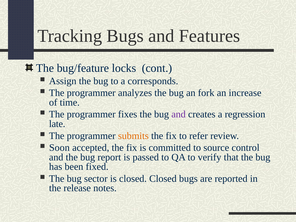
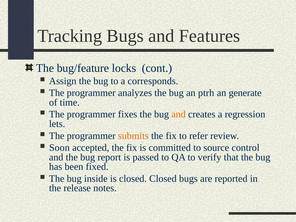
fork: fork -> ptrh
increase: increase -> generate
and at (179, 114) colour: purple -> orange
late: late -> lets
sector: sector -> inside
